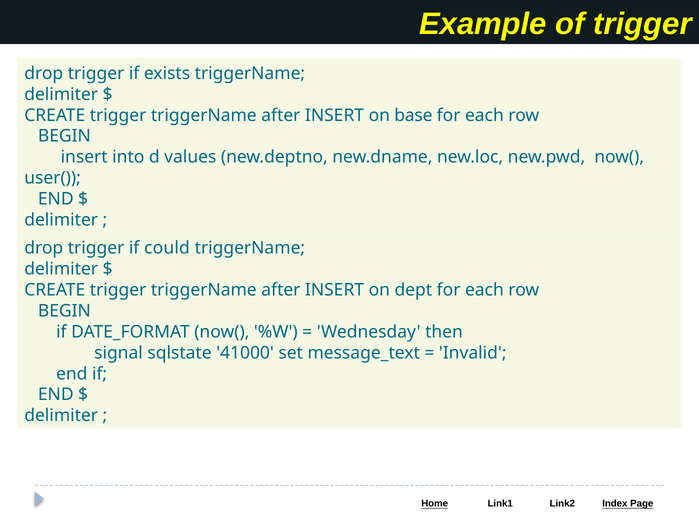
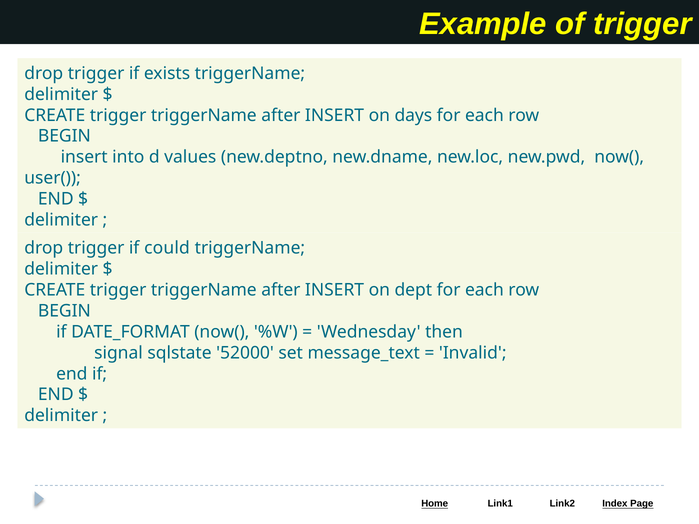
base: base -> days
41000: 41000 -> 52000
